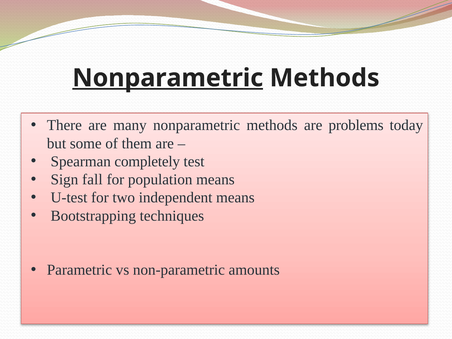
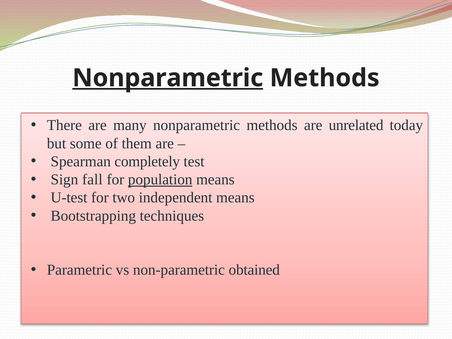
problems: problems -> unrelated
population underline: none -> present
amounts: amounts -> obtained
